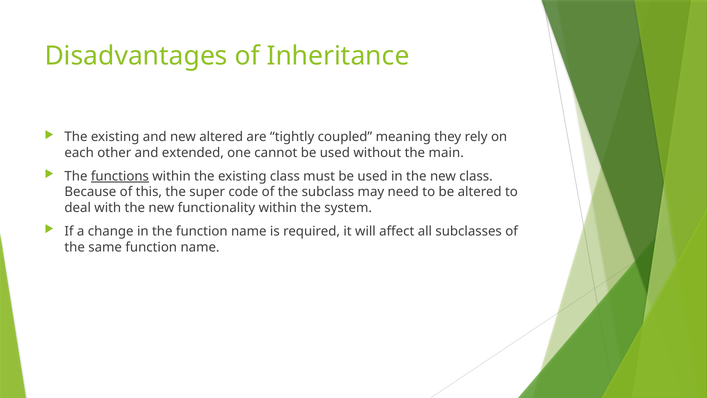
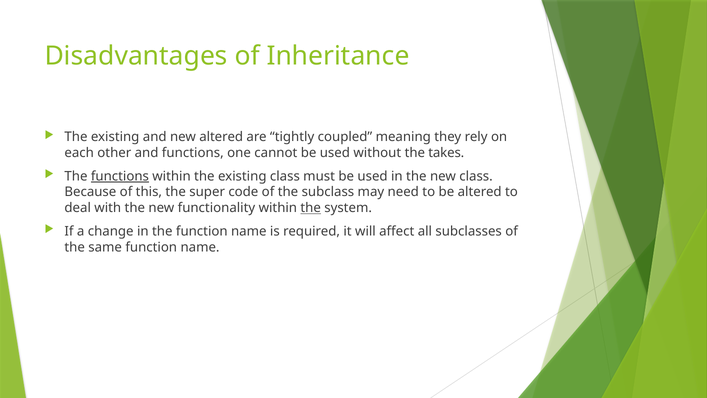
and extended: extended -> functions
main: main -> takes
the at (311, 208) underline: none -> present
